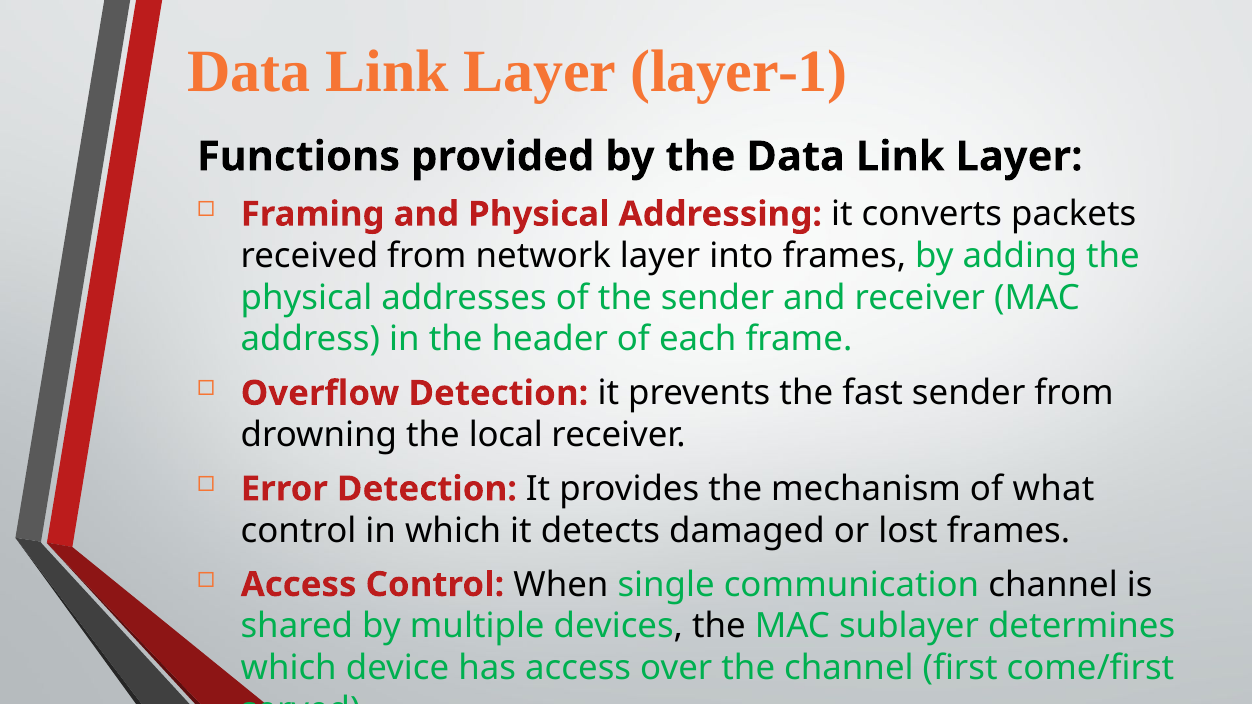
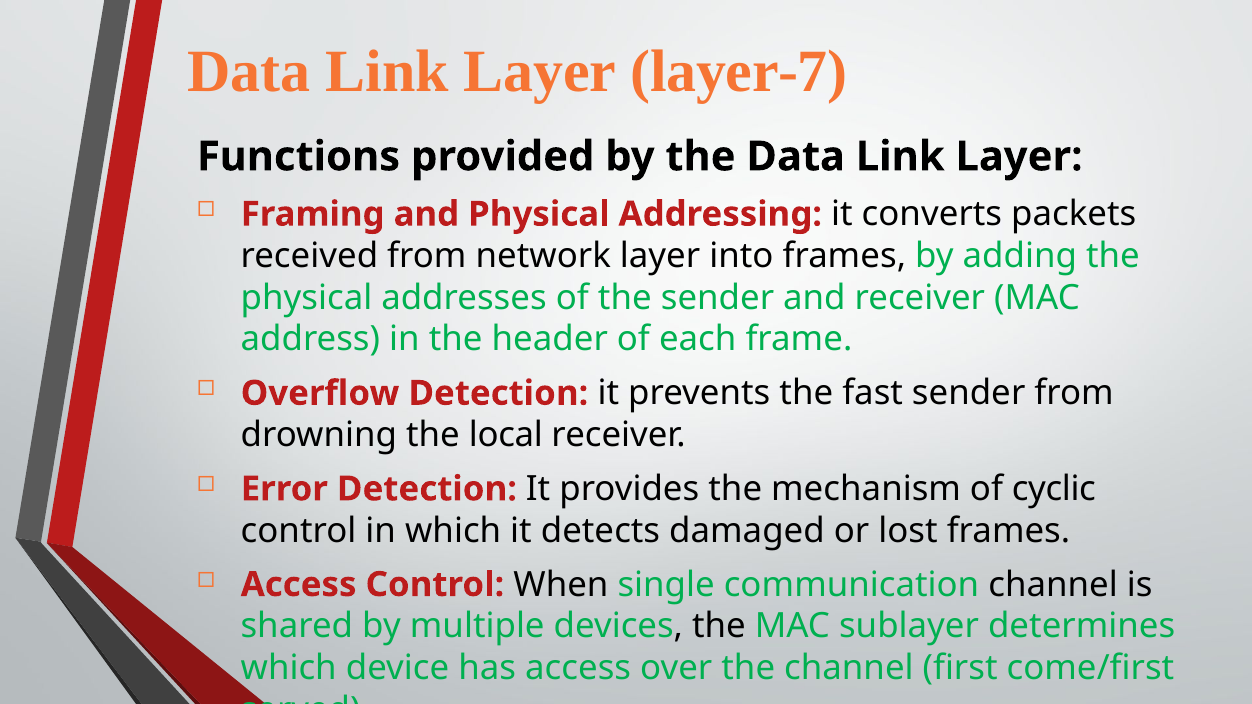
layer-1: layer-1 -> layer-7
what: what -> cyclic
